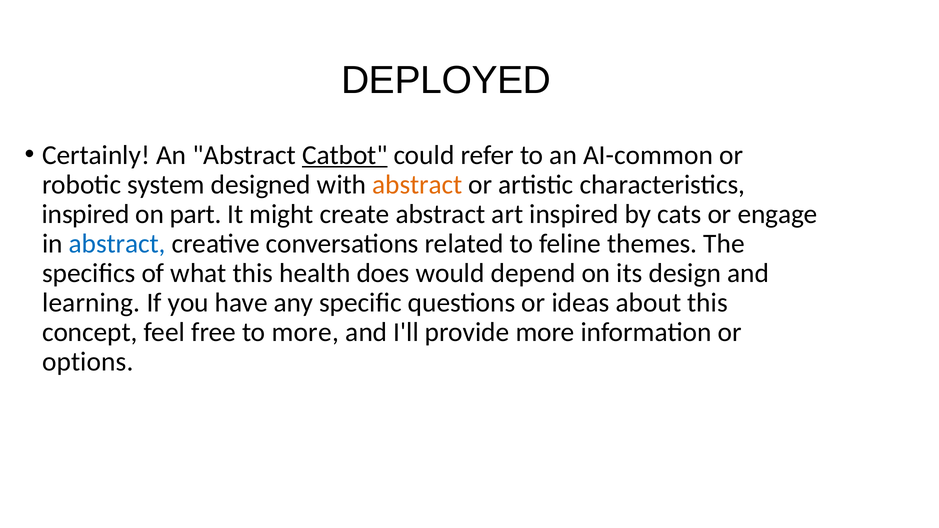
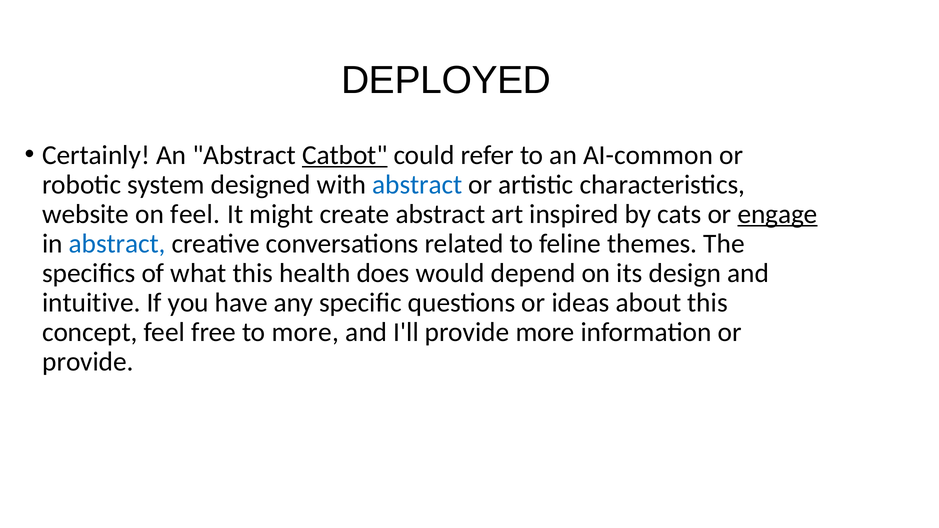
abstract at (417, 185) colour: orange -> blue
inspired at (86, 214): inspired -> website
on part: part -> feel
engage underline: none -> present
learning: learning -> intuitive
options at (88, 362): options -> provide
